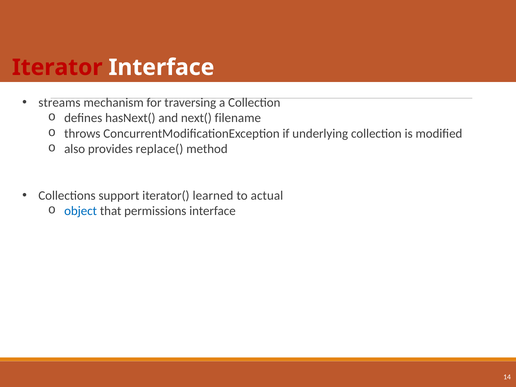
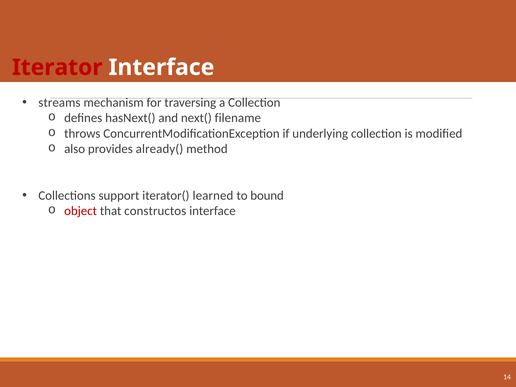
replace(: replace( -> already(
actual: actual -> bound
object colour: blue -> red
permissions: permissions -> constructos
